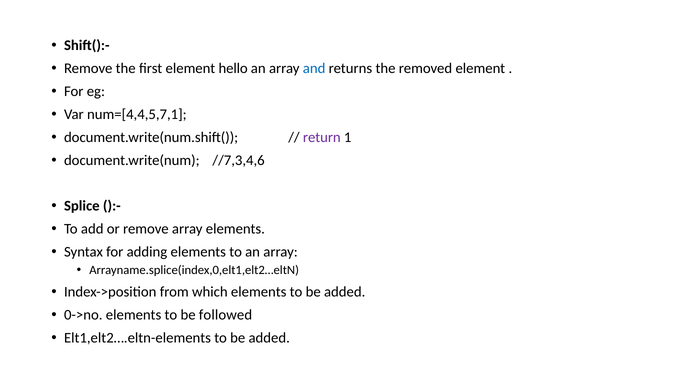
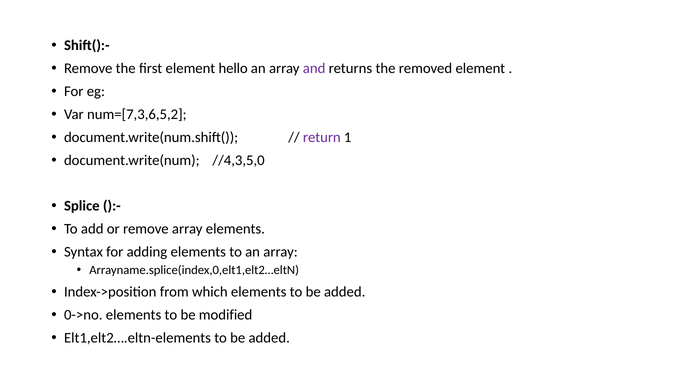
and colour: blue -> purple
num=[4,4,5,7,1: num=[4,4,5,7,1 -> num=[7,3,6,5,2
//7,3,4,6: //7,3,4,6 -> //4,3,5,0
followed: followed -> modified
